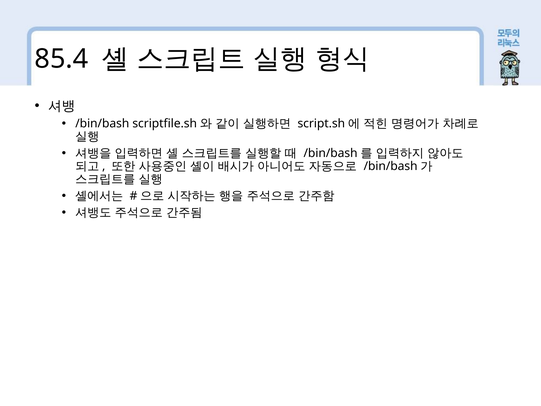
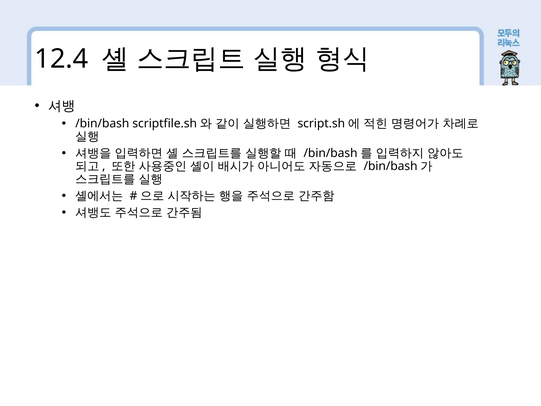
85.4: 85.4 -> 12.4
